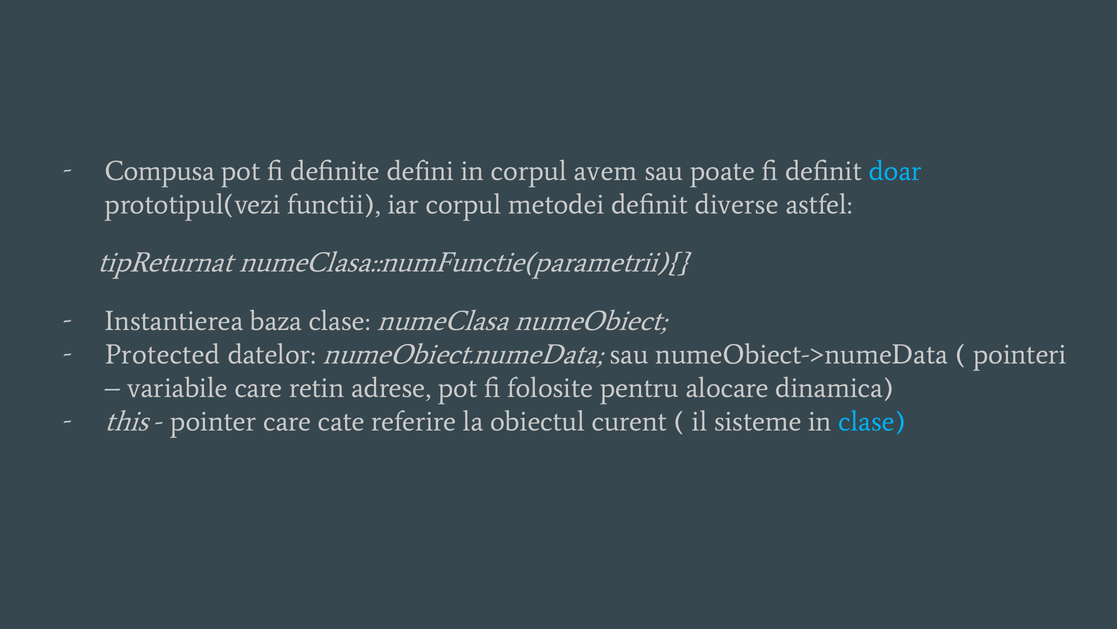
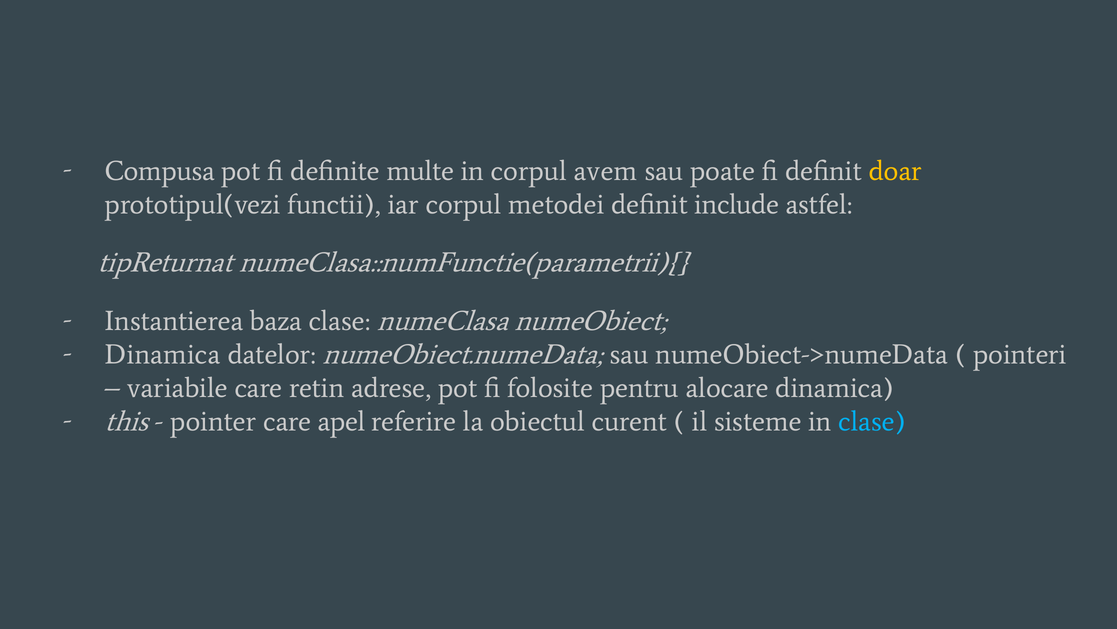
defini: defini -> multe
doar colour: light blue -> yellow
diverse: diverse -> include
Protected at (163, 354): Protected -> Dinamica
cate: cate -> apel
